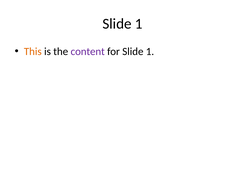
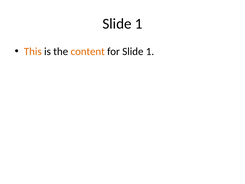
content colour: purple -> orange
